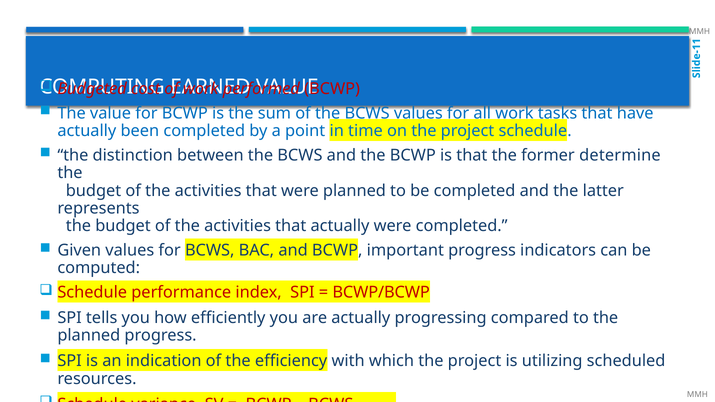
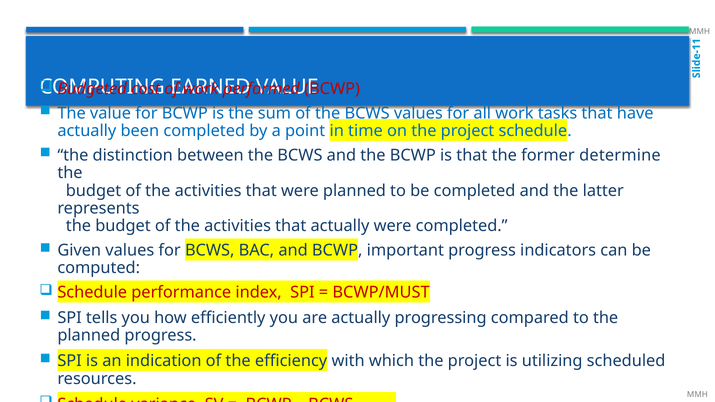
BCWP/BCWP: BCWP/BCWP -> BCWP/MUST
